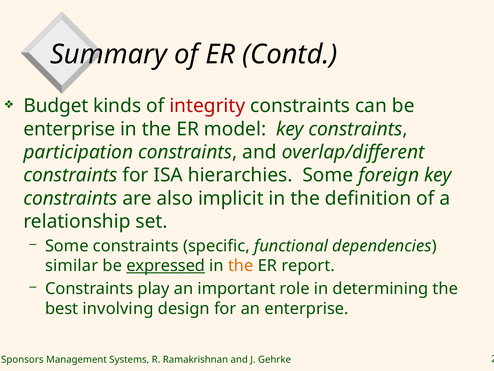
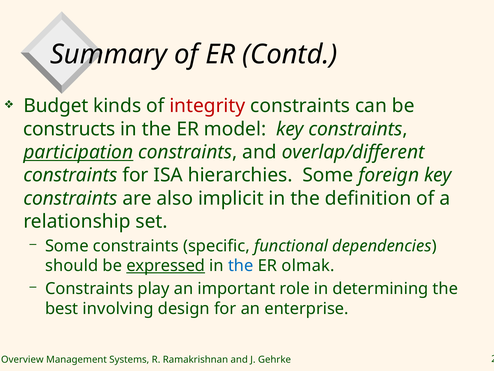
enterprise at (69, 129): enterprise -> constructs
participation underline: none -> present
similar: similar -> should
the at (241, 265) colour: orange -> blue
report: report -> olmak
Sponsors: Sponsors -> Overview
